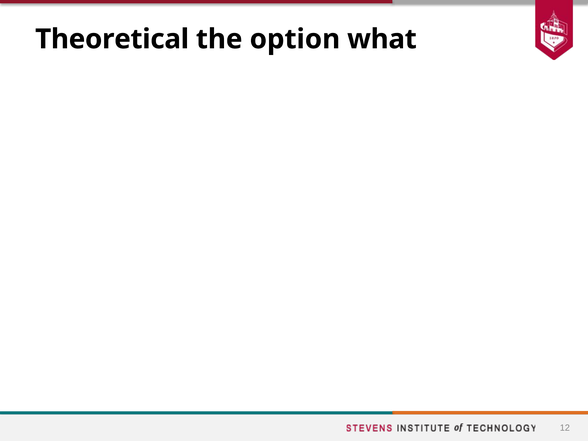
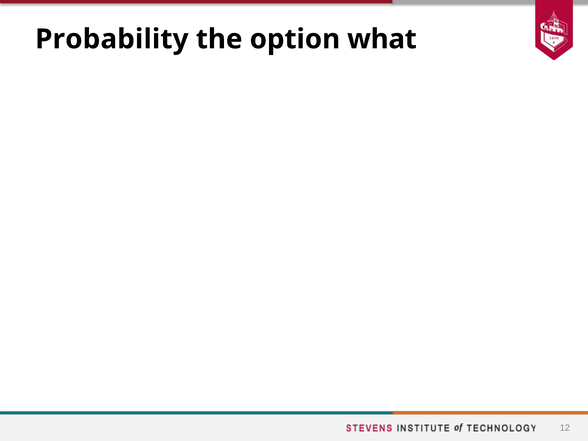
Theoretical: Theoretical -> Probability
